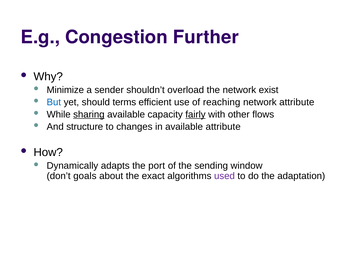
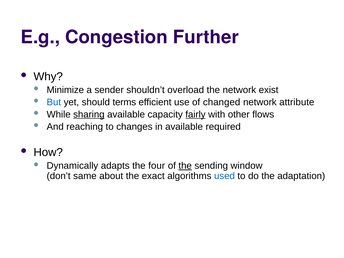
reaching: reaching -> changed
structure: structure -> reaching
available attribute: attribute -> required
port: port -> four
the at (185, 166) underline: none -> present
goals: goals -> same
used colour: purple -> blue
